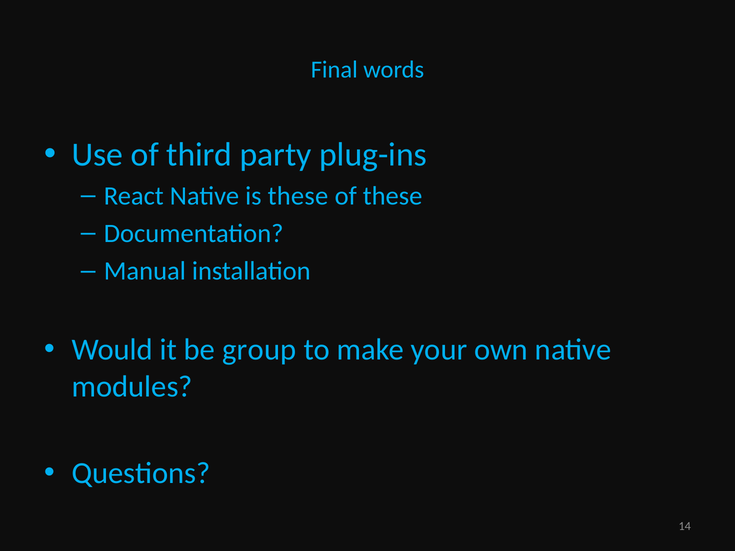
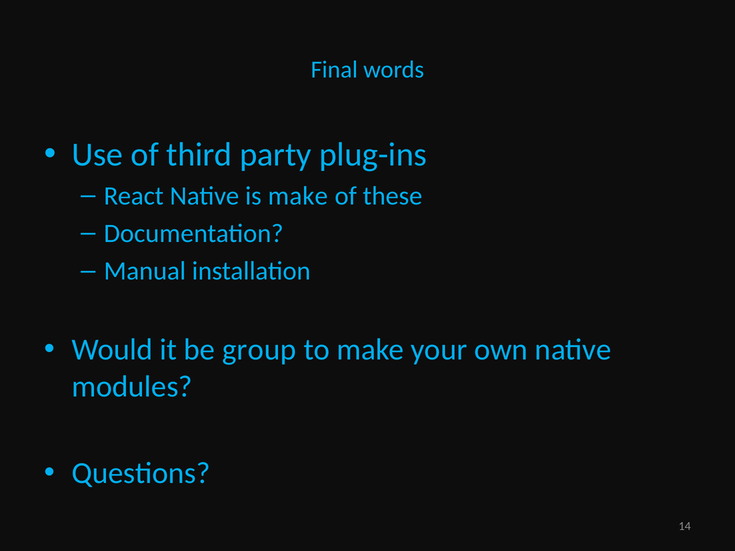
is these: these -> make
